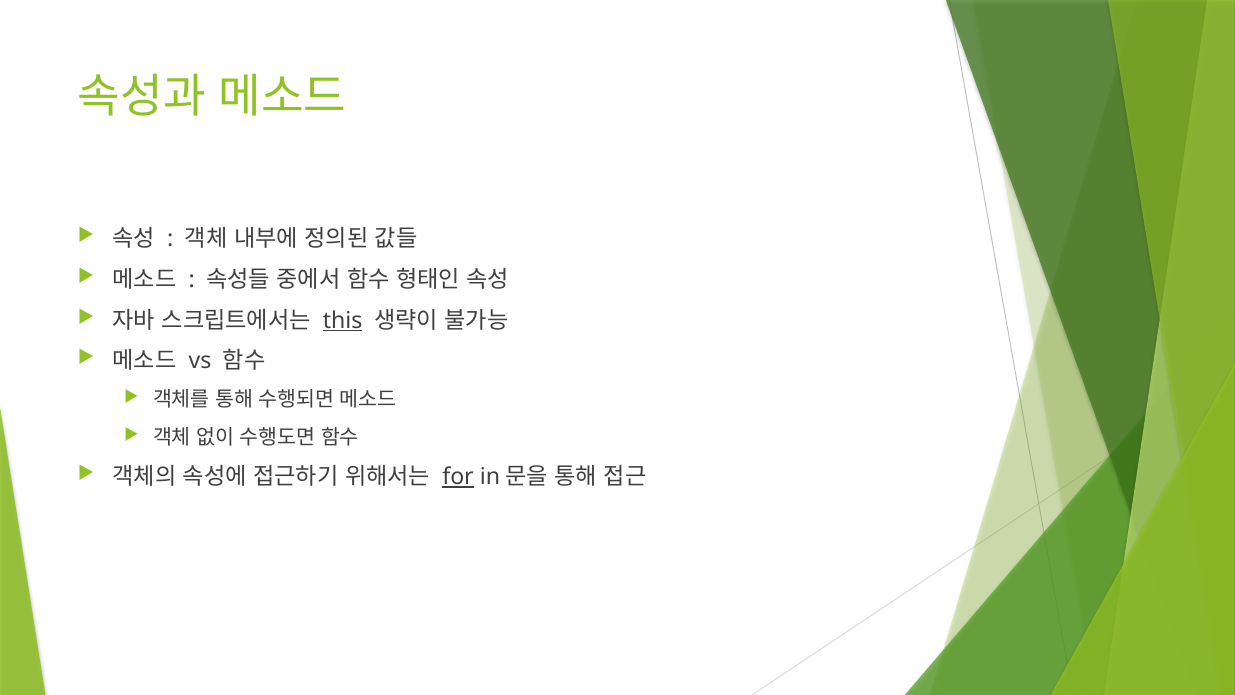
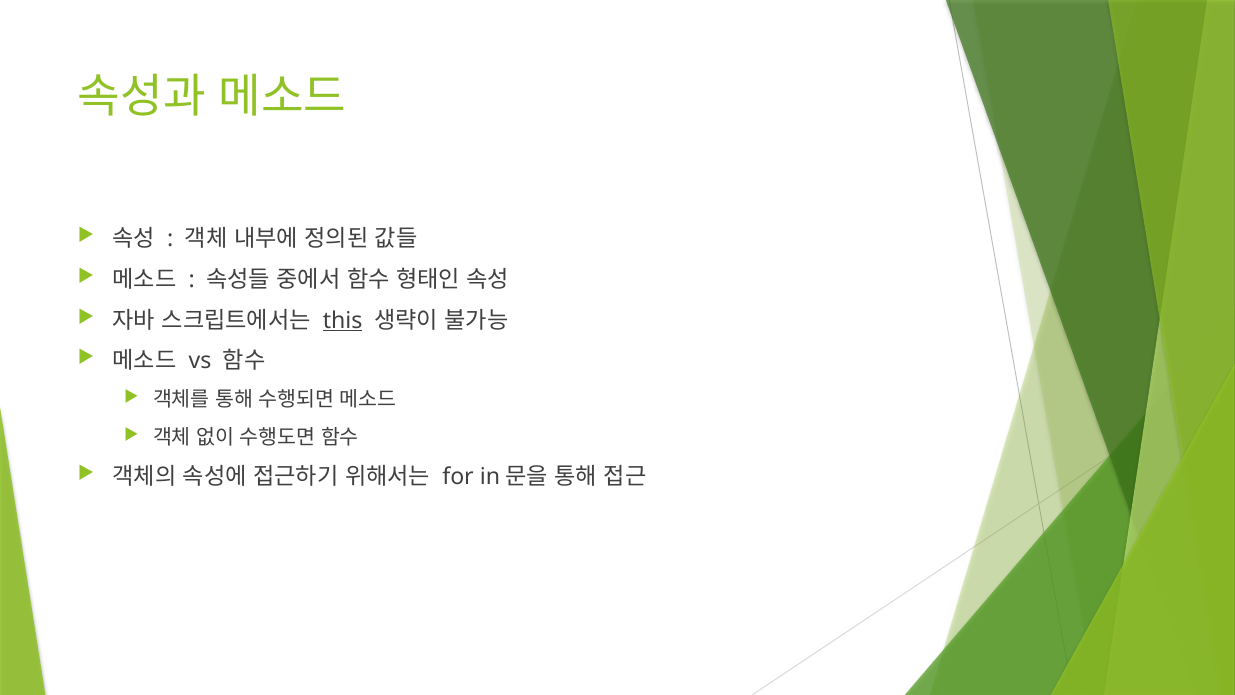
for underline: present -> none
